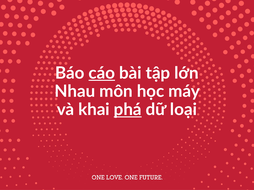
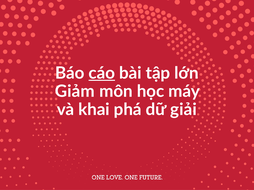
Nhau: Nhau -> Giảm
phá underline: present -> none
loại: loại -> giải
